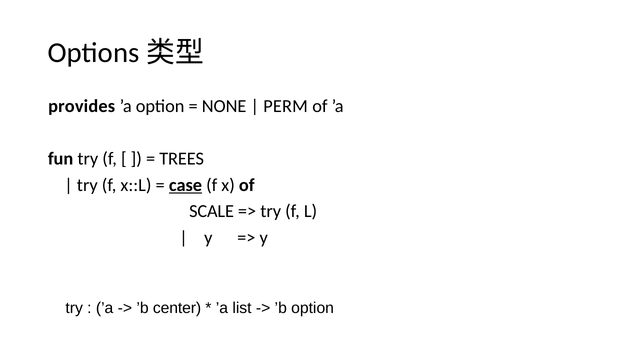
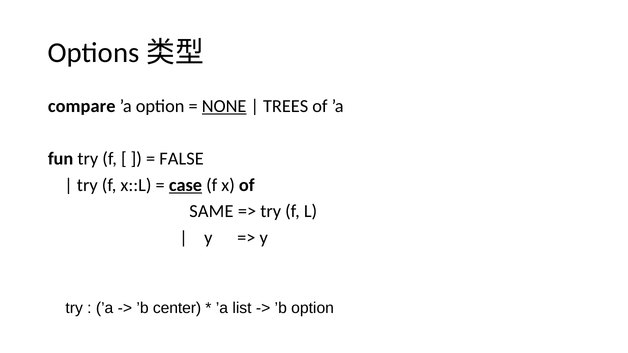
provides: provides -> compare
NONE underline: none -> present
PERM: PERM -> TREES
TREES: TREES -> FALSE
SCALE: SCALE -> SAME
